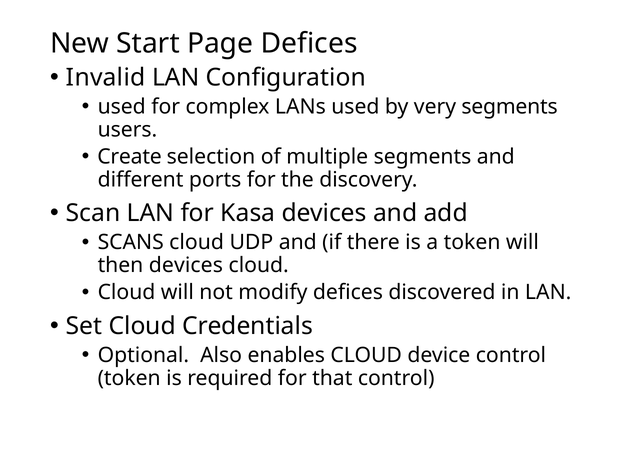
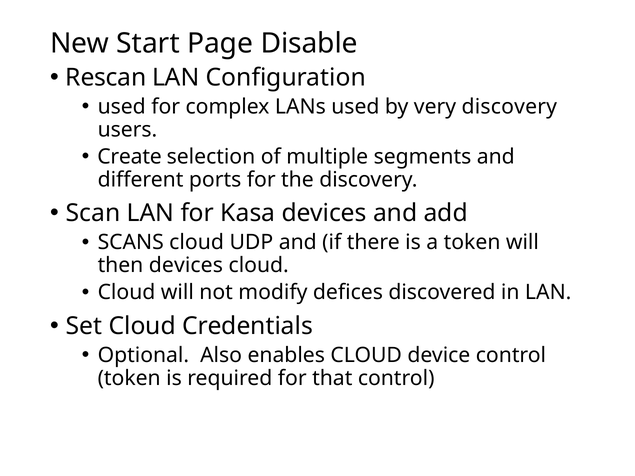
Page Defices: Defices -> Disable
Invalid: Invalid -> Rescan
very segments: segments -> discovery
